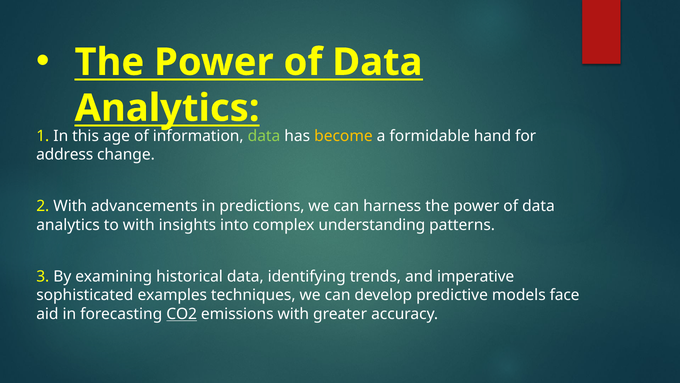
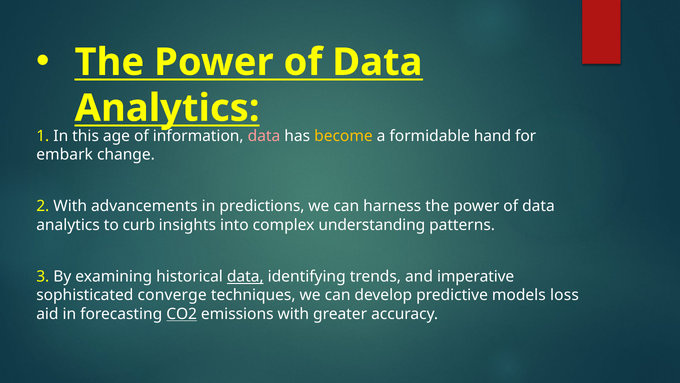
data at (264, 136) colour: light green -> pink
address: address -> embark
to with: with -> curb
data at (245, 276) underline: none -> present
examples: examples -> converge
face: face -> loss
